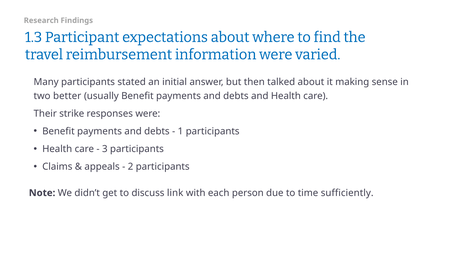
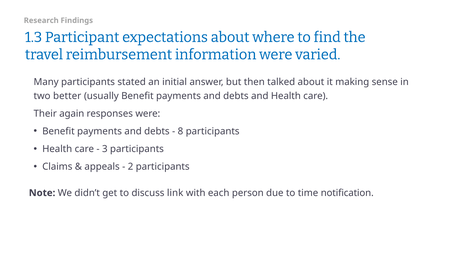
strike: strike -> again
1: 1 -> 8
sufficiently: sufficiently -> notification
